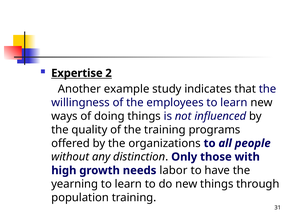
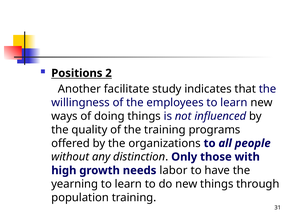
Expertise: Expertise -> Positions
example: example -> facilitate
